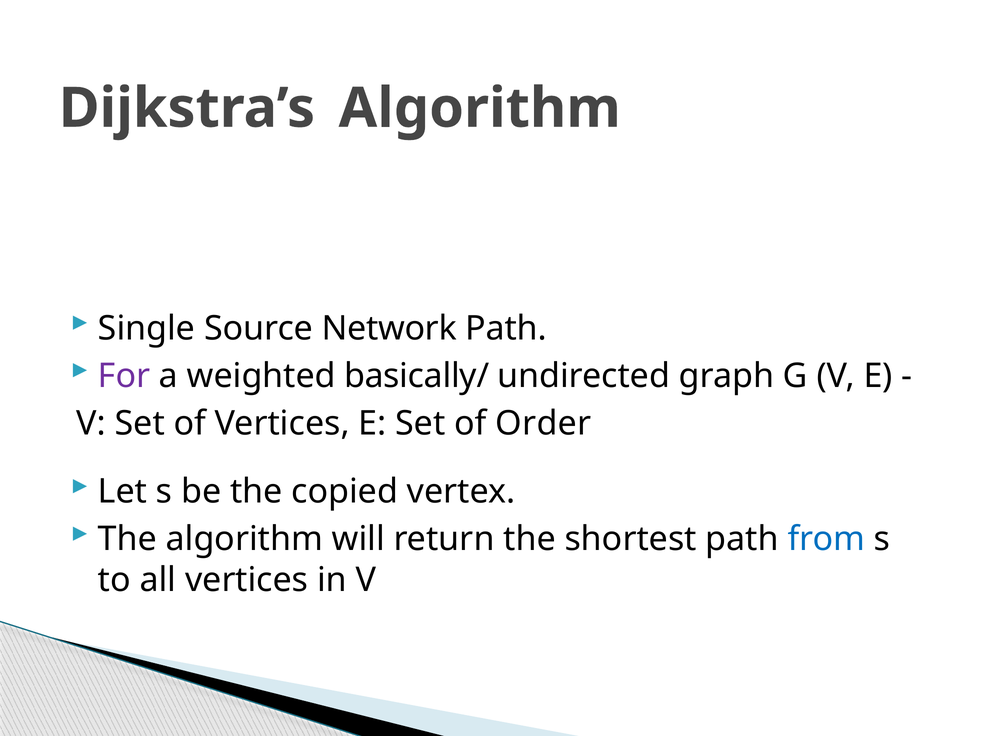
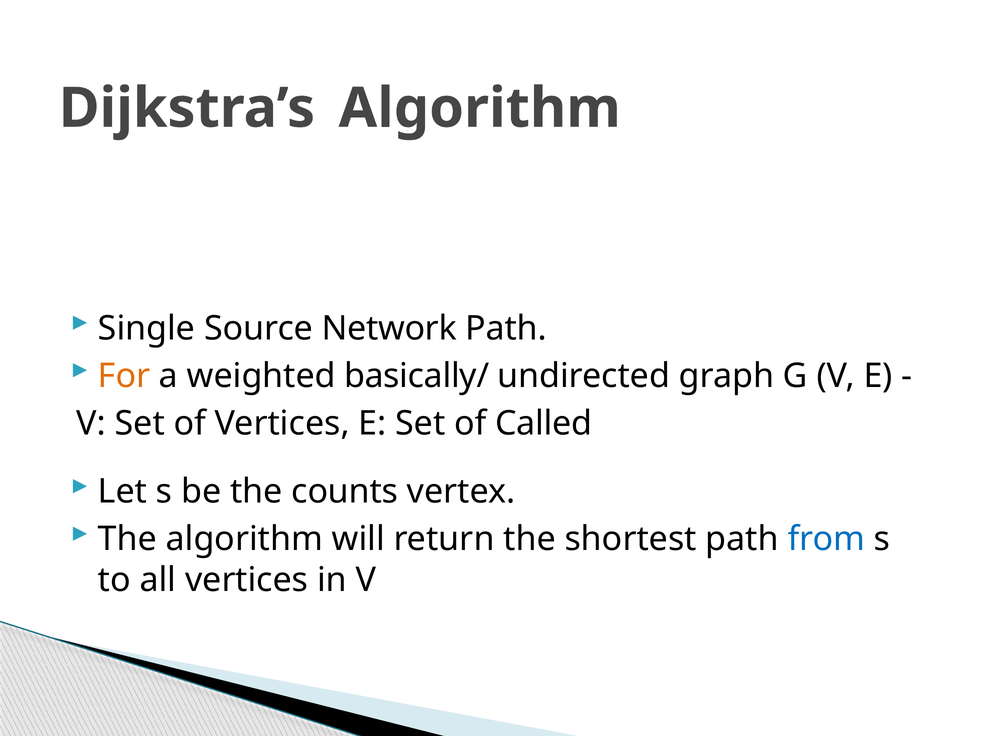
For colour: purple -> orange
Order: Order -> Called
copied: copied -> counts
